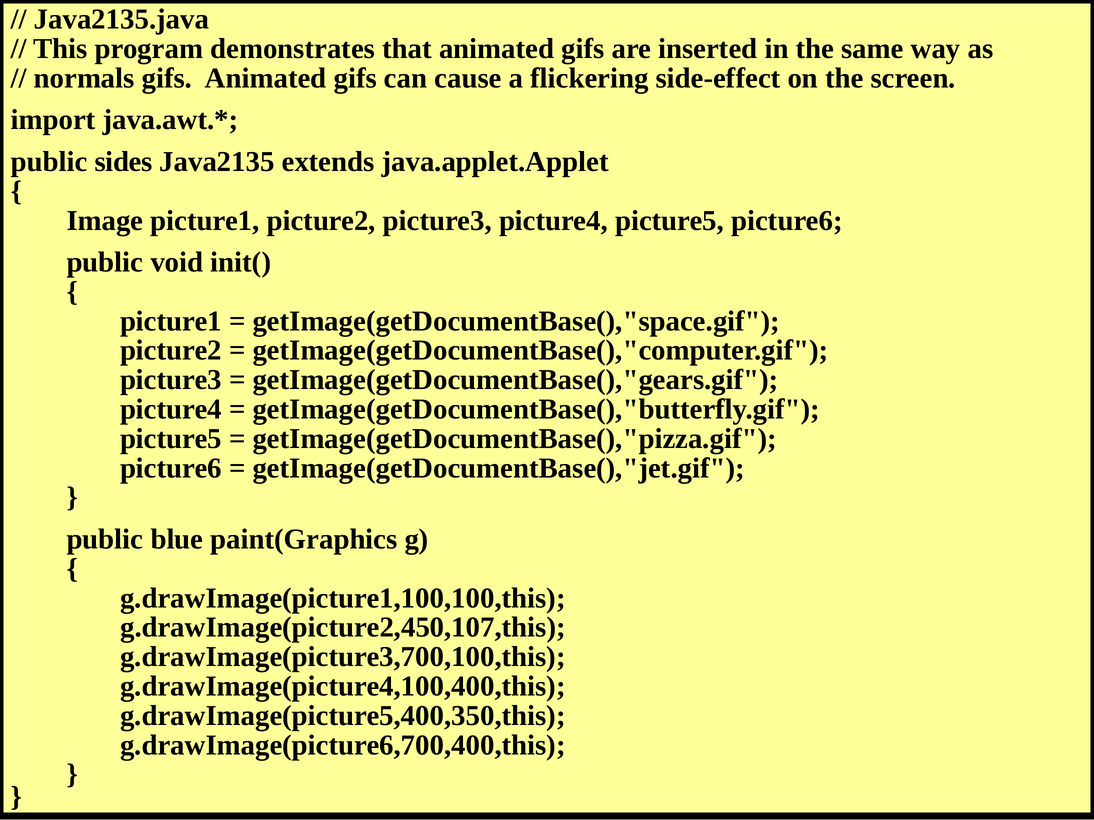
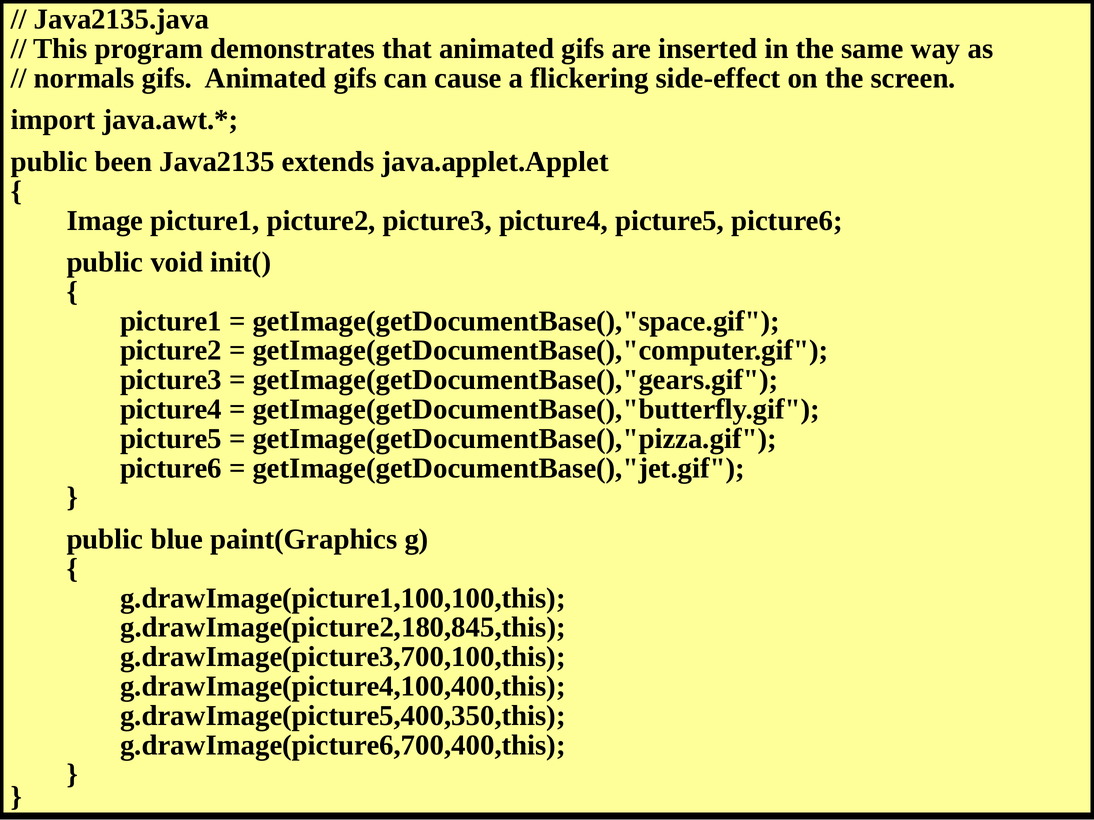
sides: sides -> been
g.drawImage(picture2,450,107,this: g.drawImage(picture2,450,107,this -> g.drawImage(picture2,180,845,this
